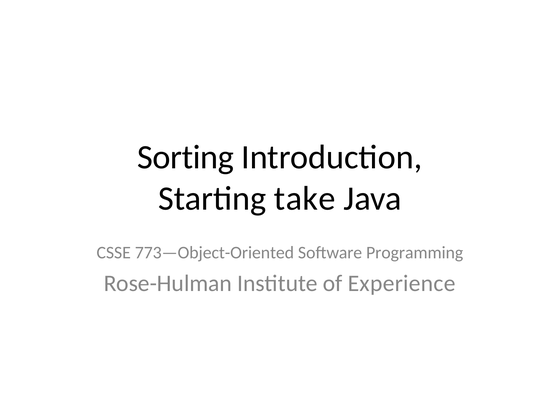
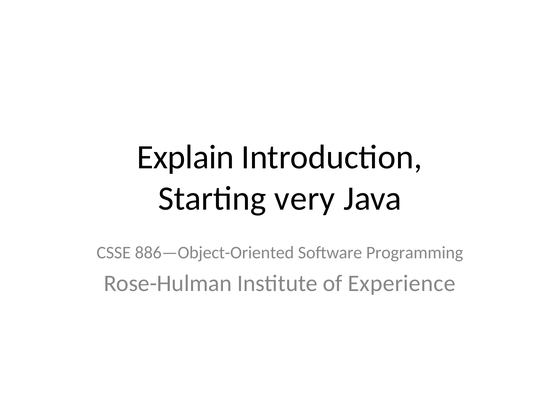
Sorting: Sorting -> Explain
take: take -> very
773—Object-Oriented: 773—Object-Oriented -> 886—Object-Oriented
